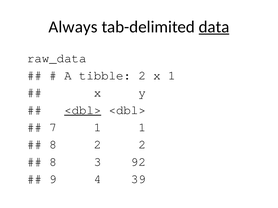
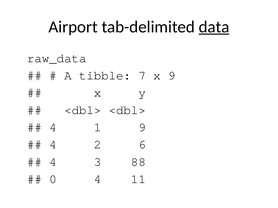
Always: Always -> Airport
tibble 2: 2 -> 7
x 1: 1 -> 9
<dbl> at (83, 110) underline: present -> none
7 at (53, 128): 7 -> 4
1 1: 1 -> 9
8 at (53, 145): 8 -> 4
2 2: 2 -> 6
8 at (53, 162): 8 -> 4
92: 92 -> 88
9: 9 -> 0
39: 39 -> 11
